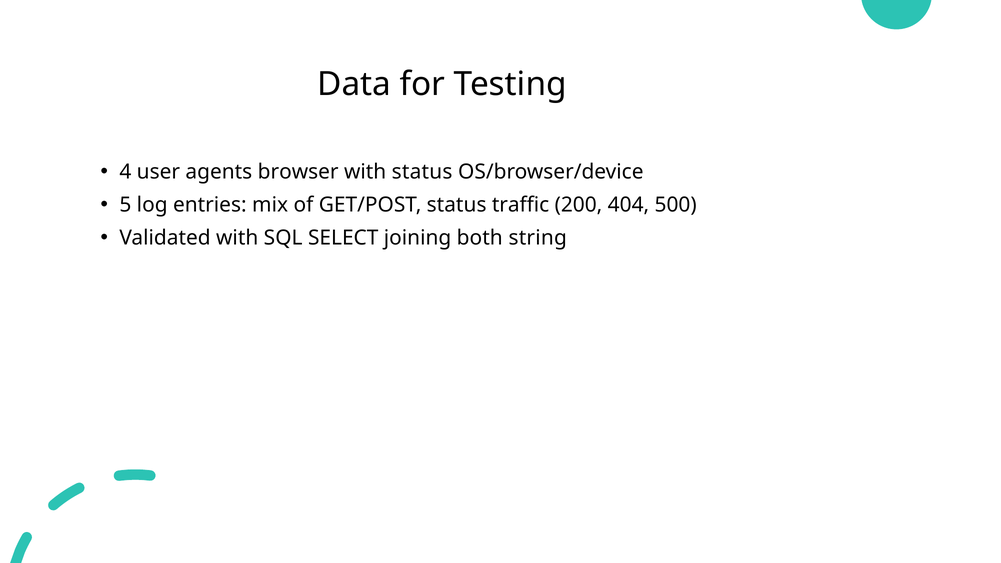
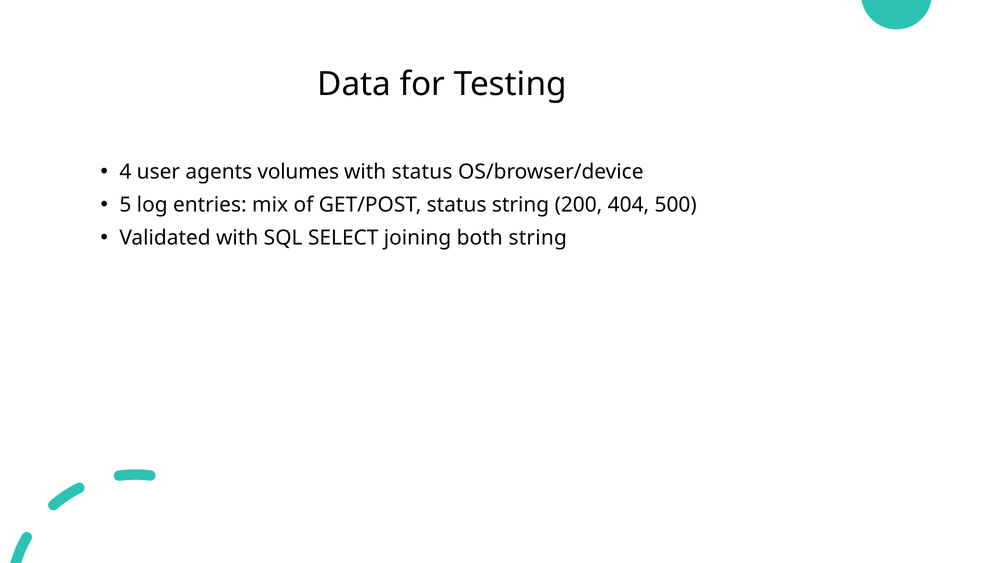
browser: browser -> volumes
status traffic: traffic -> string
